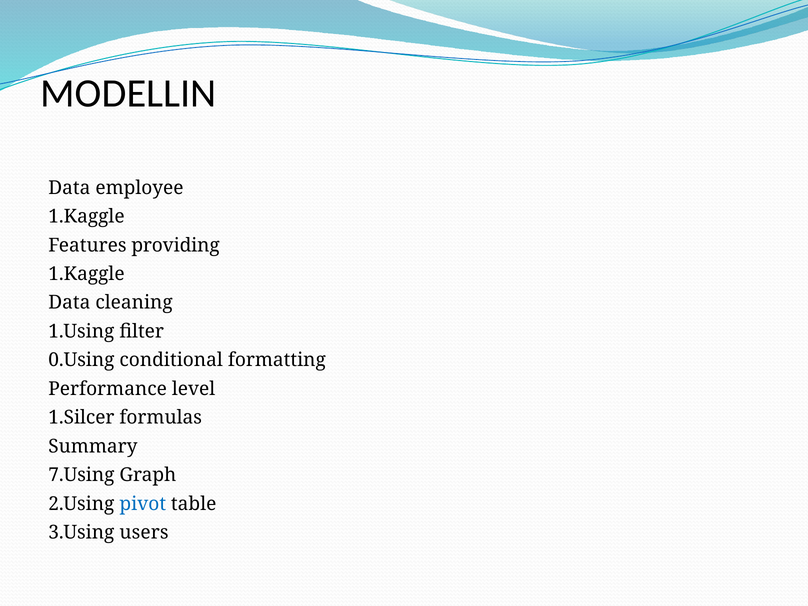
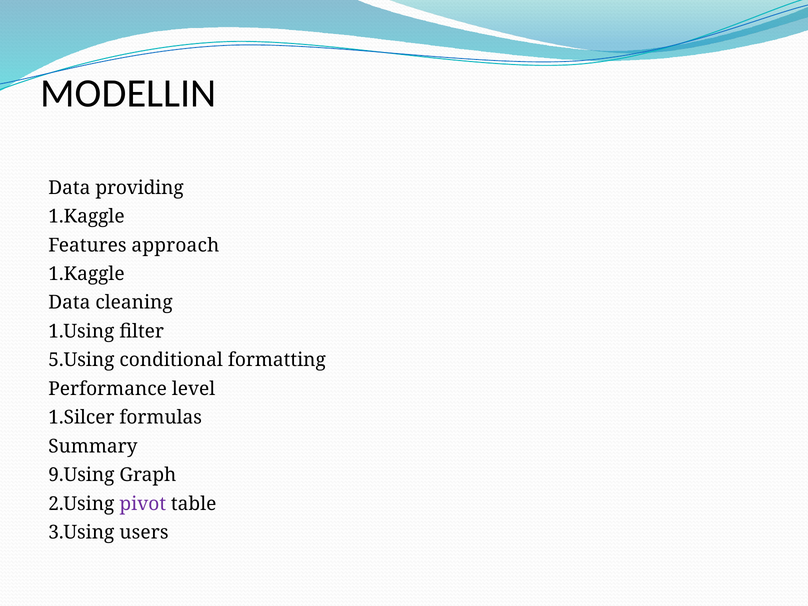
employee: employee -> providing
providing: providing -> approach
0.Using: 0.Using -> 5.Using
7.Using: 7.Using -> 9.Using
pivot colour: blue -> purple
